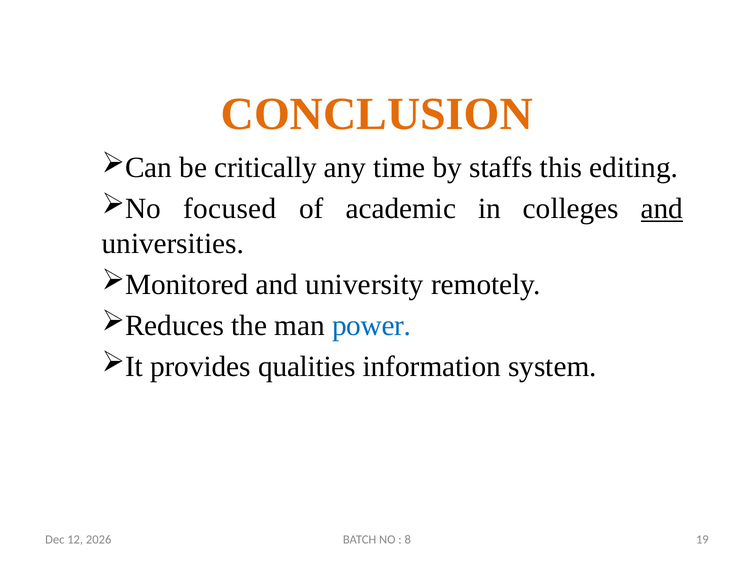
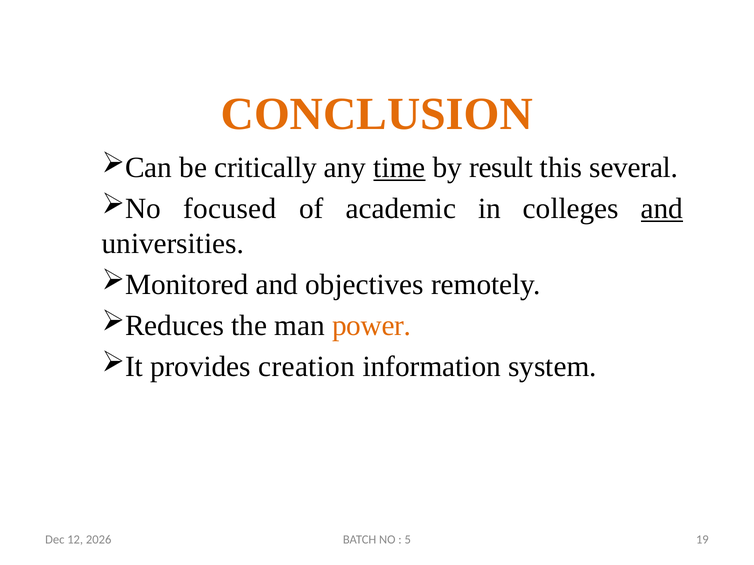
time underline: none -> present
staffs: staffs -> result
editing: editing -> several
university: university -> objectives
power colour: blue -> orange
qualities: qualities -> creation
8: 8 -> 5
